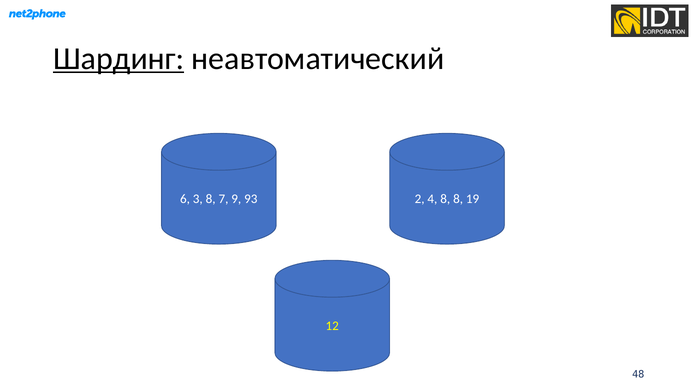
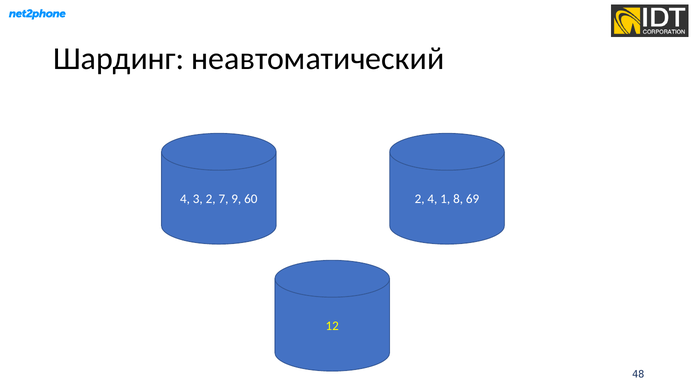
Шардинг underline: present -> none
6 at (185, 199): 6 -> 4
3 8: 8 -> 2
93: 93 -> 60
4 8: 8 -> 1
19: 19 -> 69
